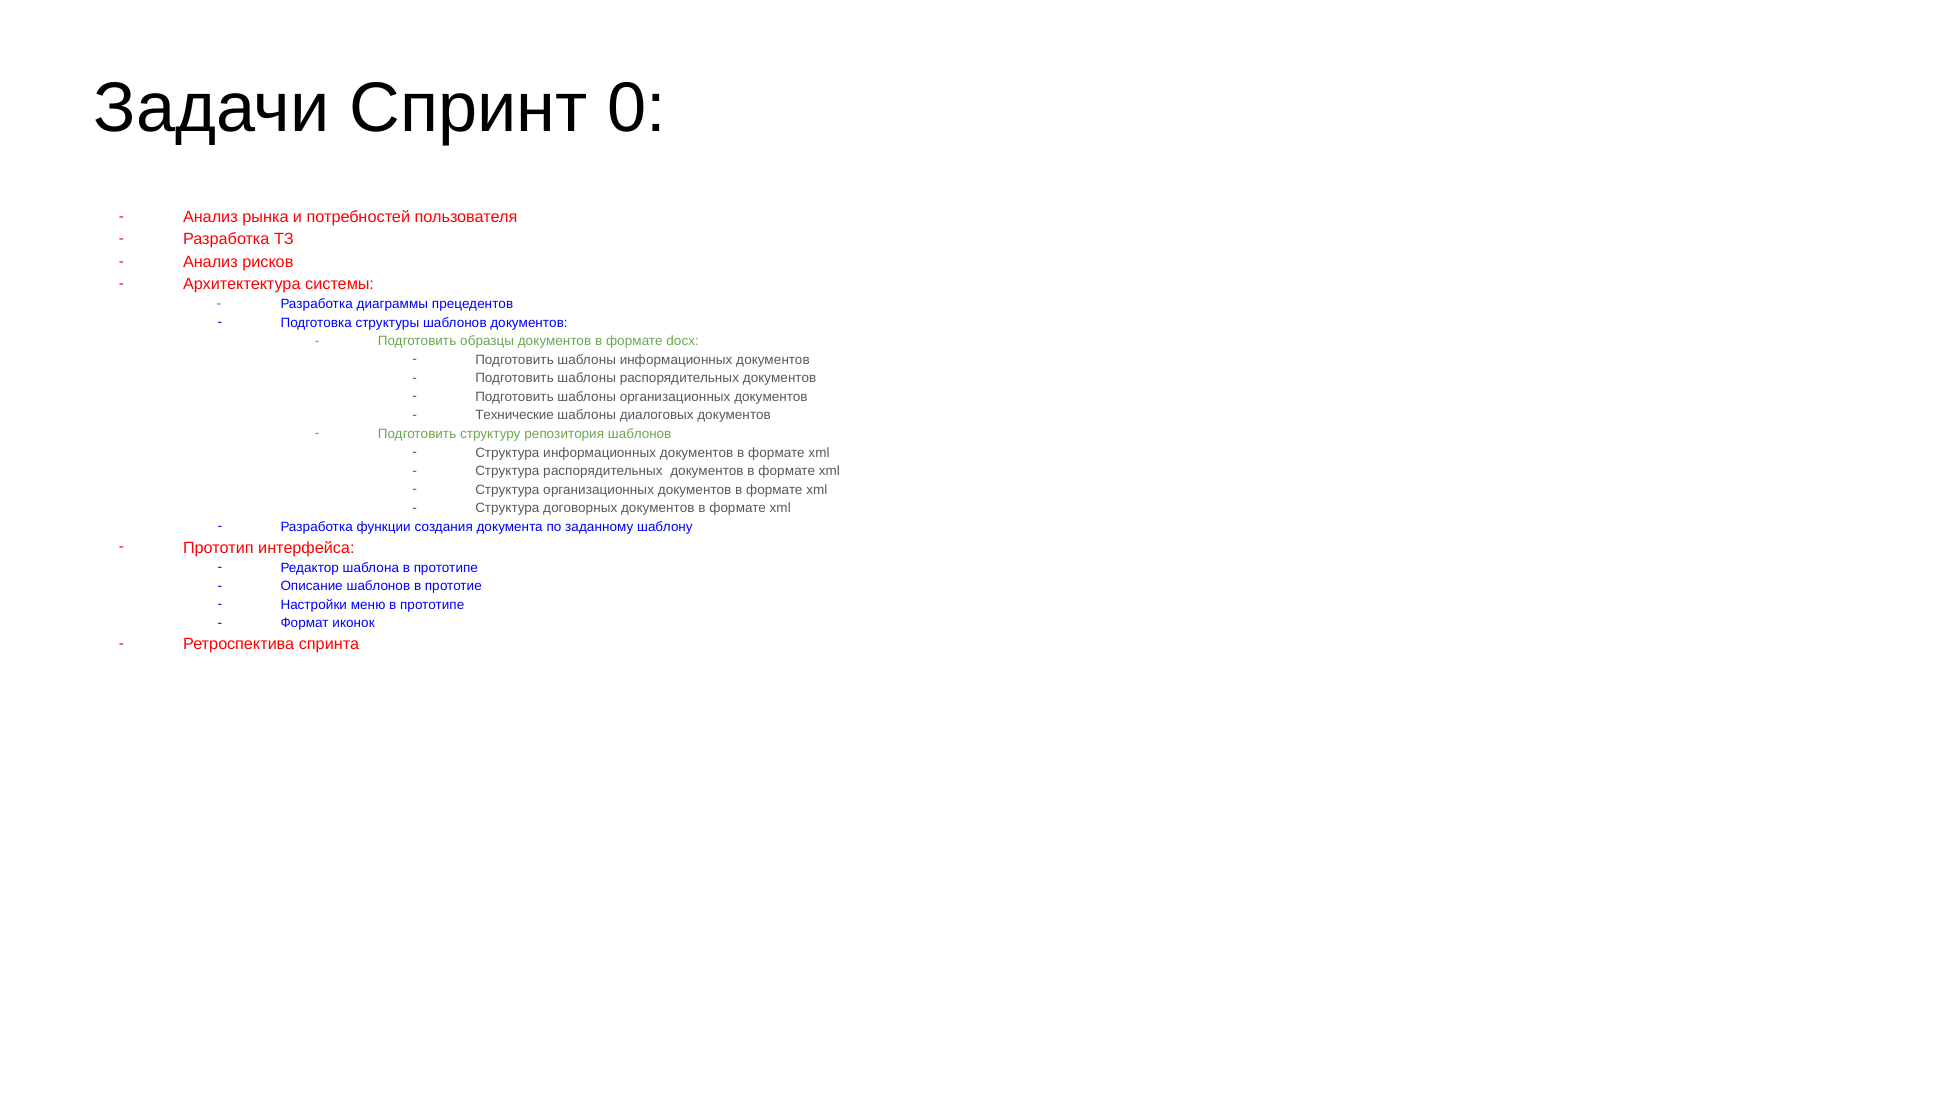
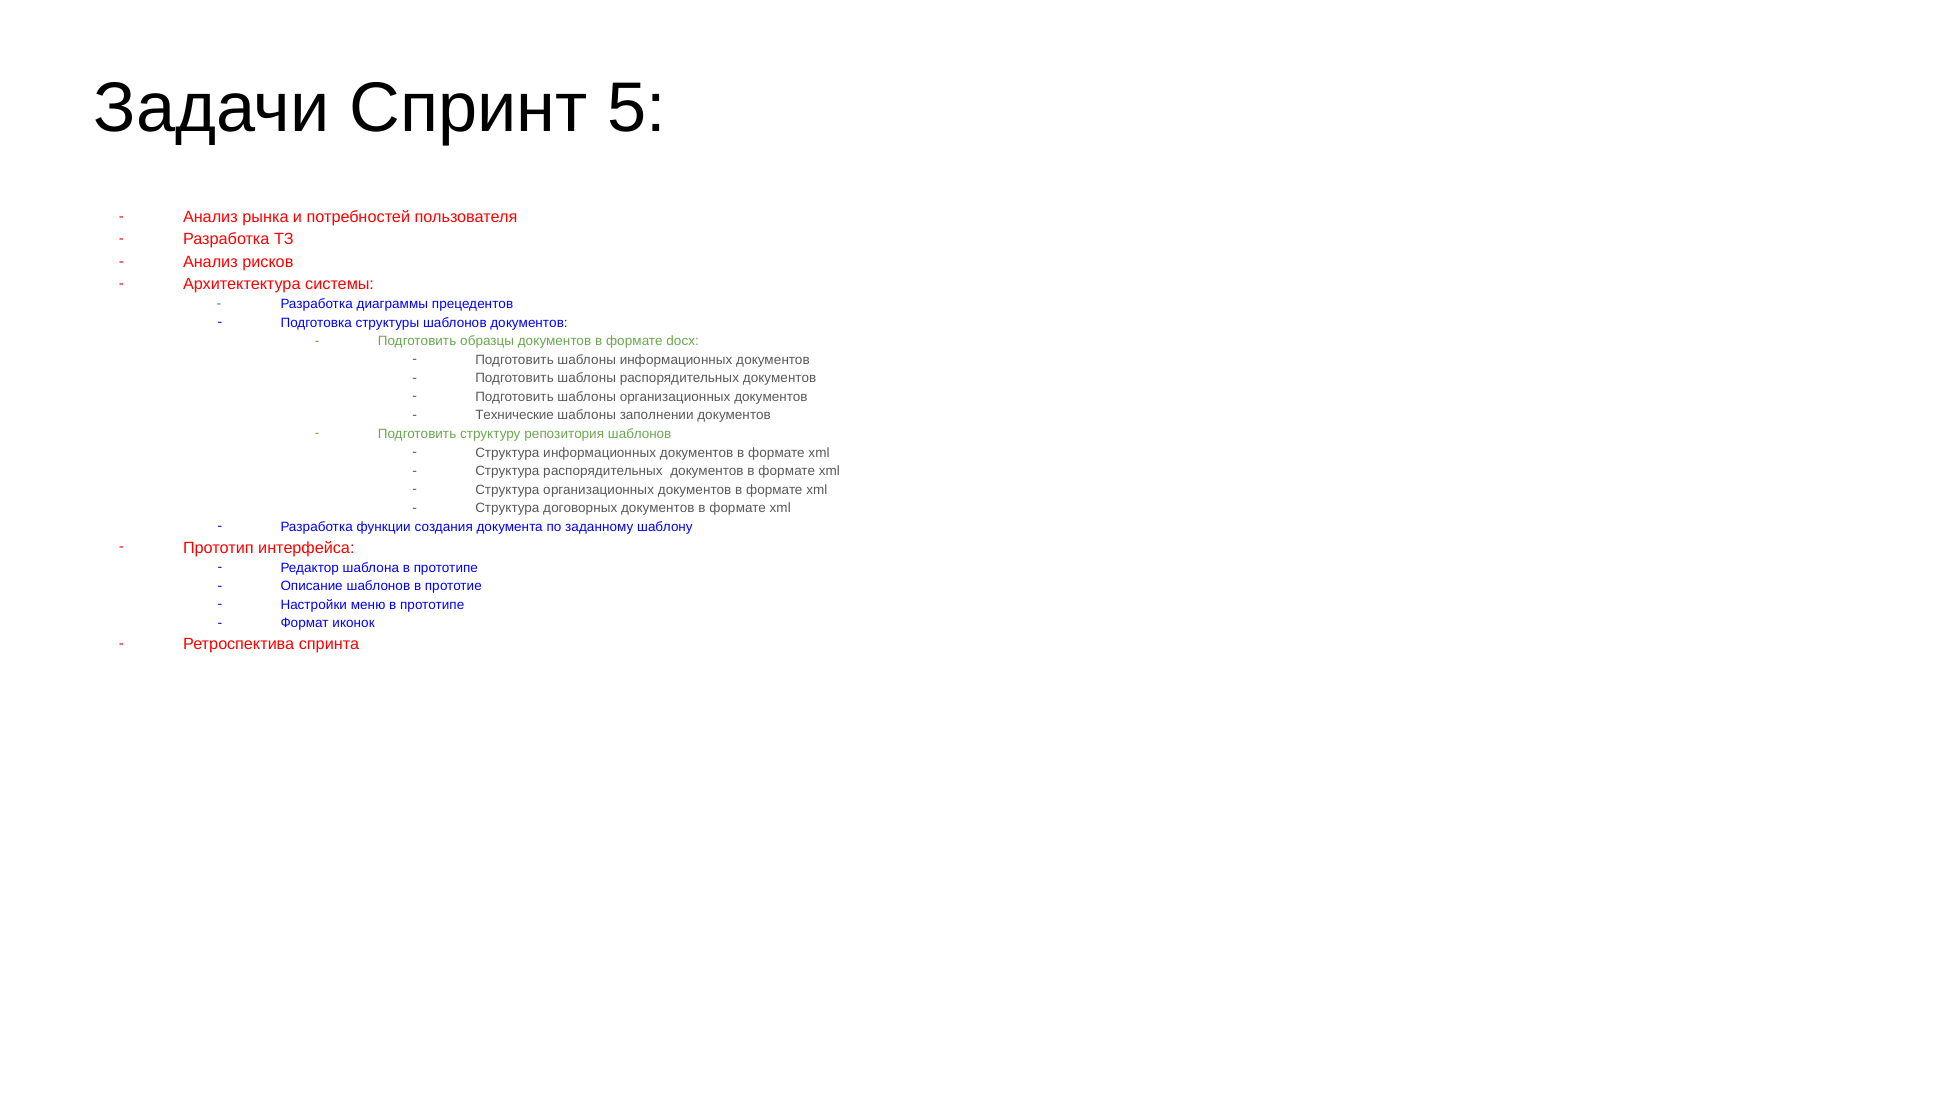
0: 0 -> 5
диалоговых: диалоговых -> заполнении
